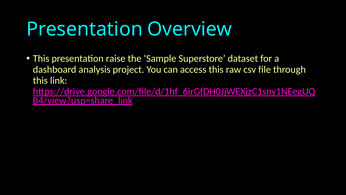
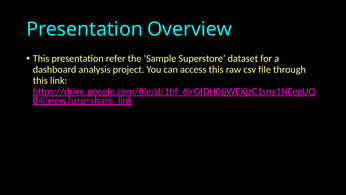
raise: raise -> refer
